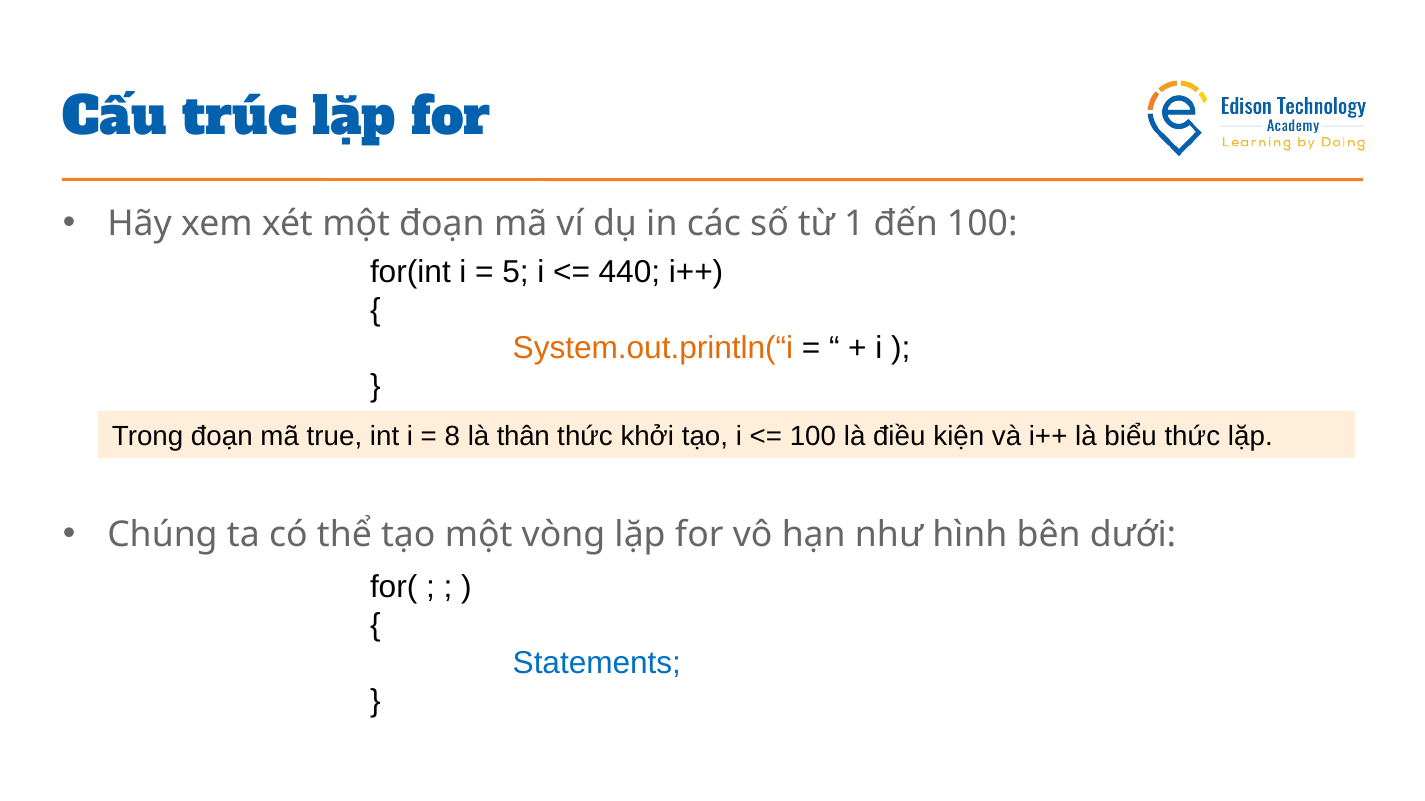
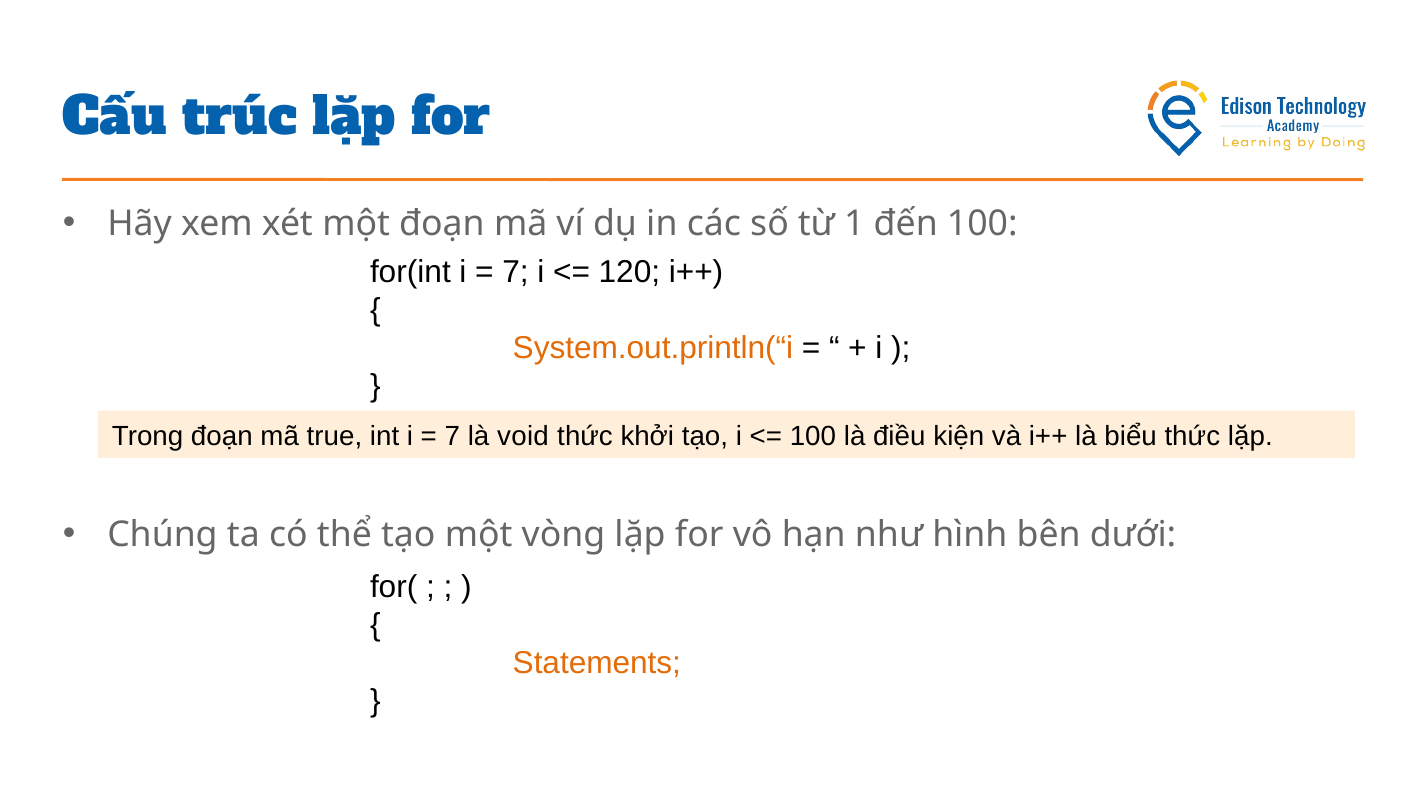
5 at (516, 273): 5 -> 7
440: 440 -> 120
8 at (452, 436): 8 -> 7
thân: thân -> void
Statements colour: blue -> orange
